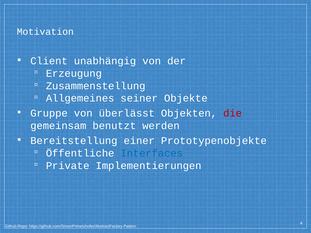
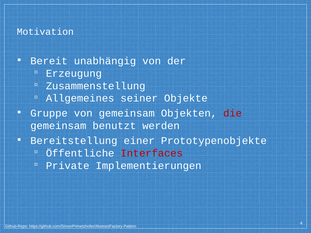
Client: Client -> Bereit
von überlässt: überlässt -> gemeinsam
Interfaces colour: blue -> red
